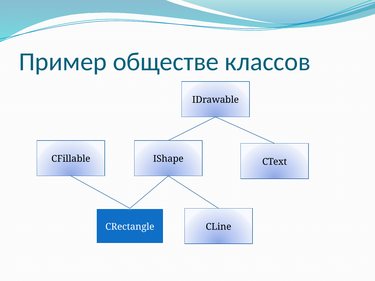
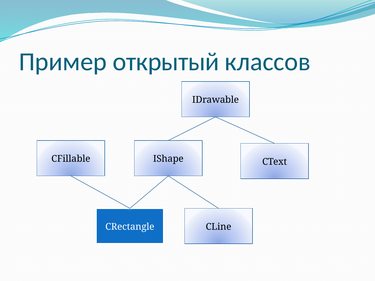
обществе: обществе -> открытый
